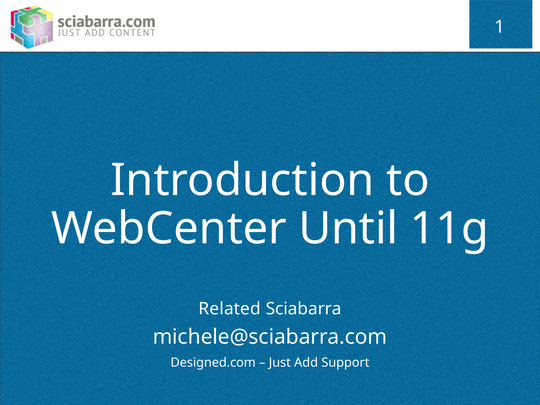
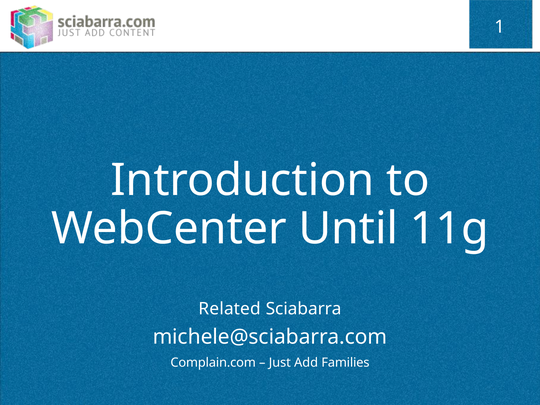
Designed.com: Designed.com -> Complain.com
Support: Support -> Families
